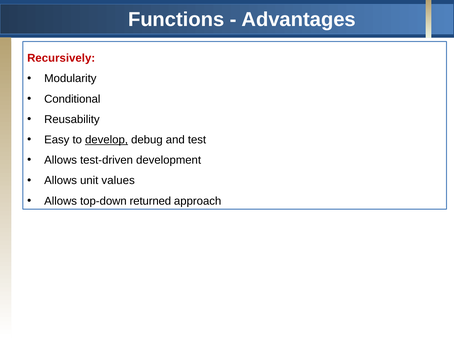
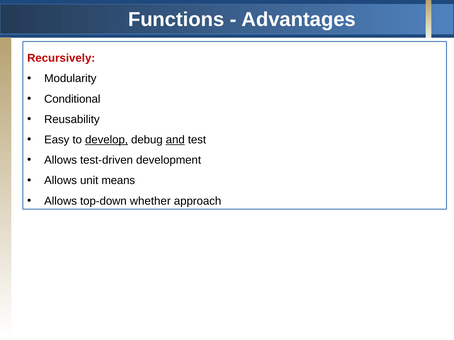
and underline: none -> present
values: values -> means
returned: returned -> whether
